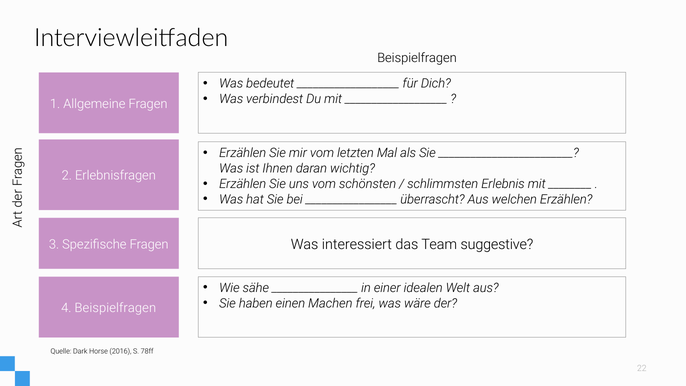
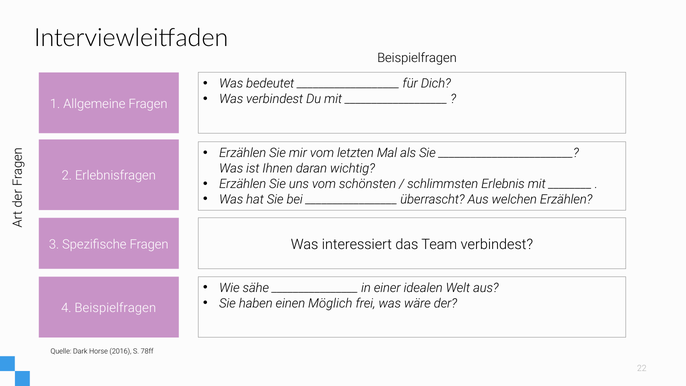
Team suggestive: suggestive -> verbindest
Machen: Machen -> Möglich
